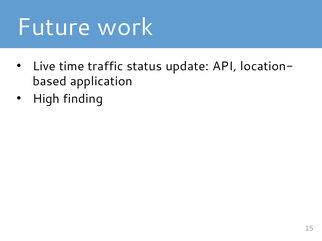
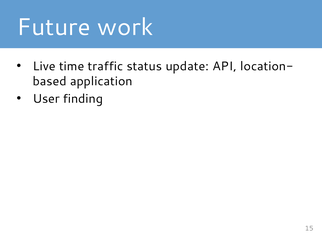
High: High -> User
